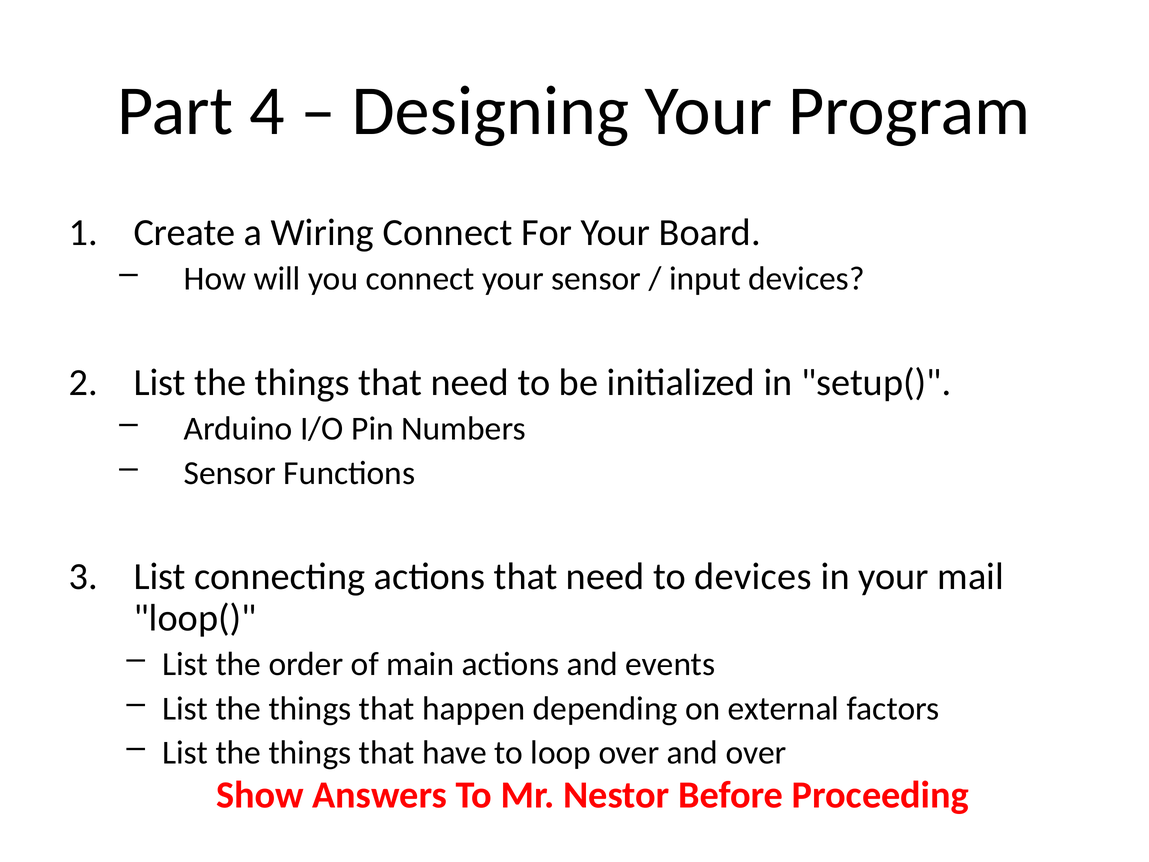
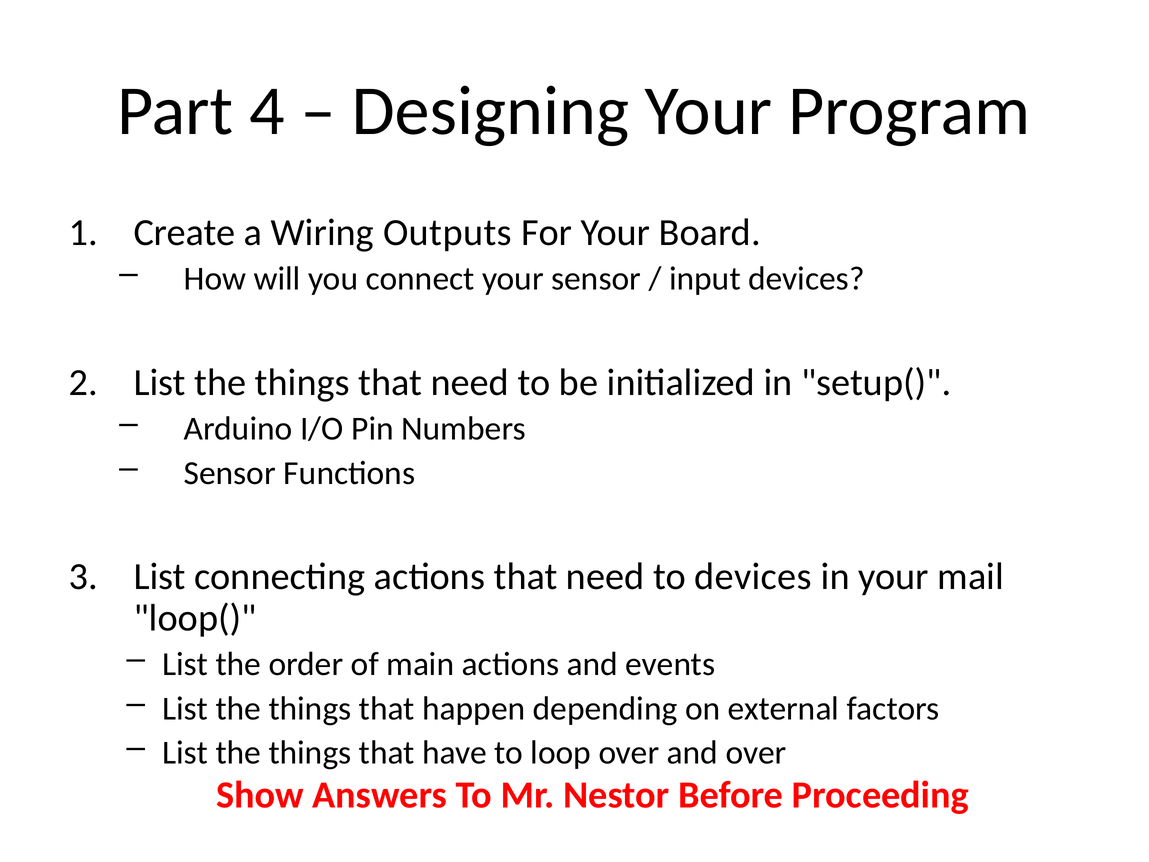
Wiring Connect: Connect -> Outputs
